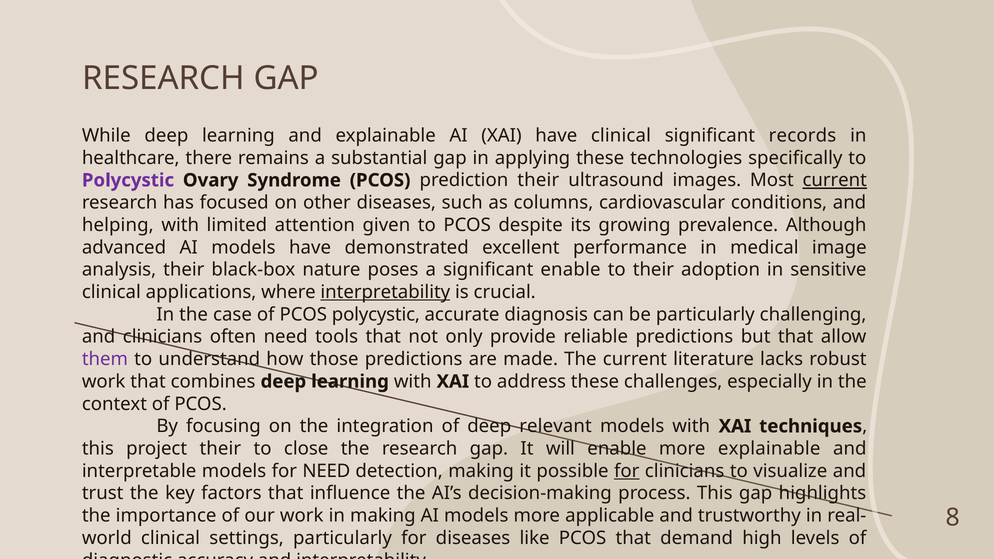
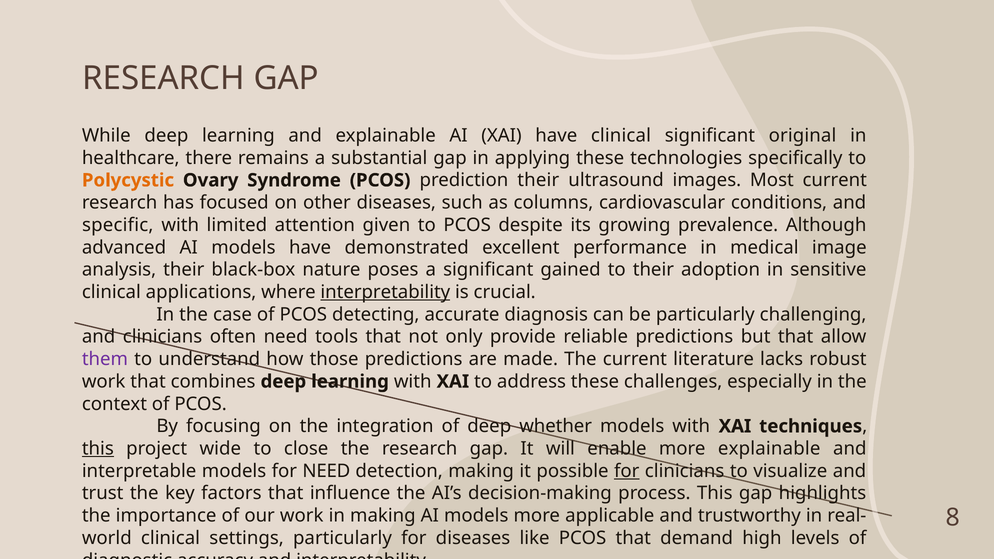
records: records -> original
Polycystic at (128, 180) colour: purple -> orange
current at (835, 180) underline: present -> none
helping: helping -> specific
significant enable: enable -> gained
PCOS polycystic: polycystic -> detecting
relevant: relevant -> whether
this at (98, 449) underline: none -> present
project their: their -> wide
